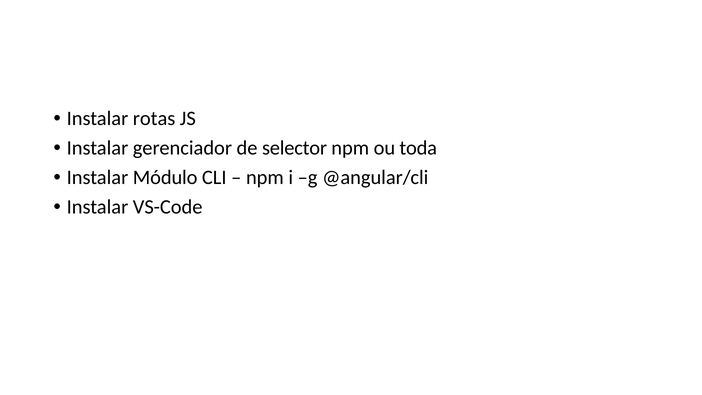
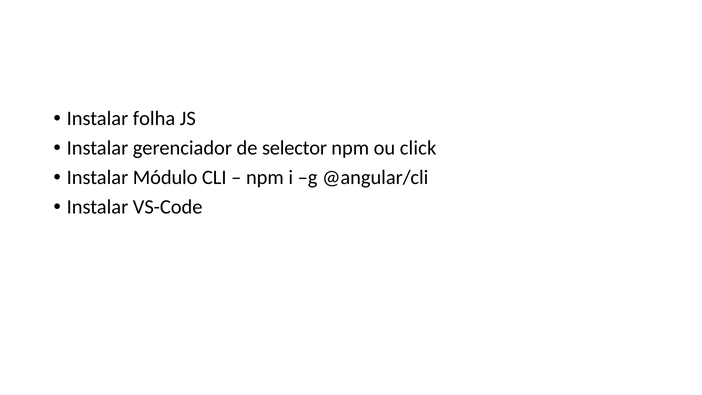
rotas: rotas -> folha
toda: toda -> click
